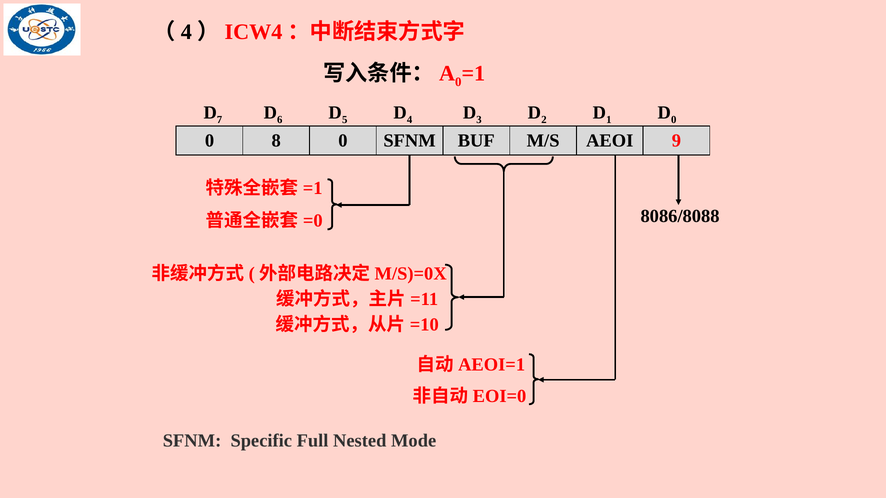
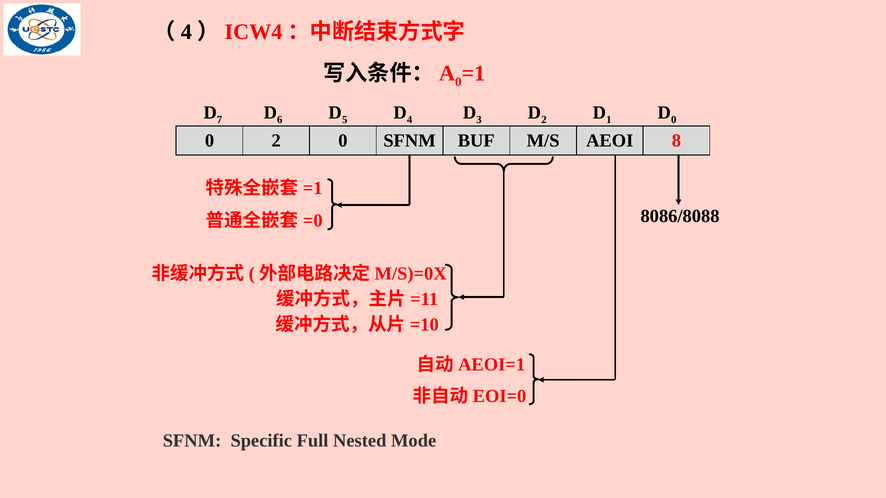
0 8: 8 -> 2
9: 9 -> 8
